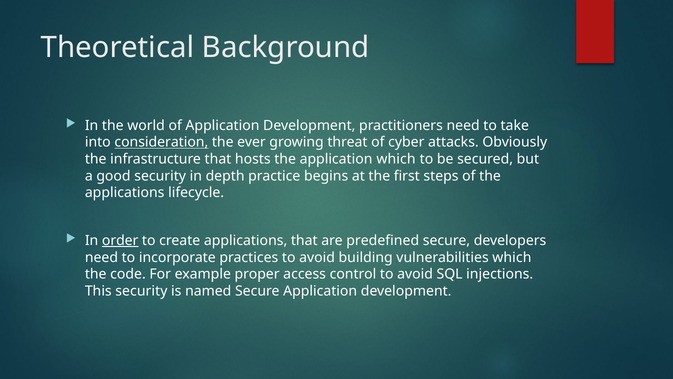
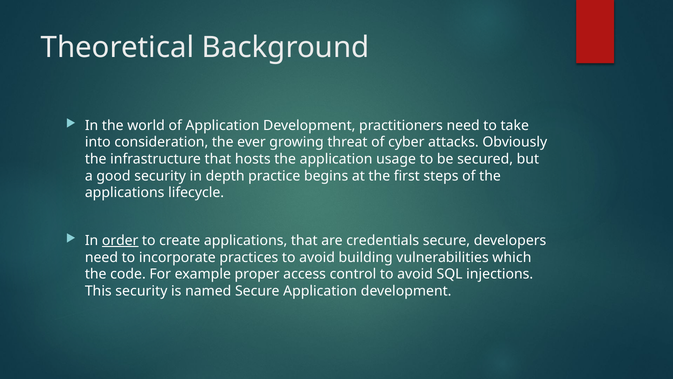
consideration underline: present -> none
application which: which -> usage
predefined: predefined -> credentials
